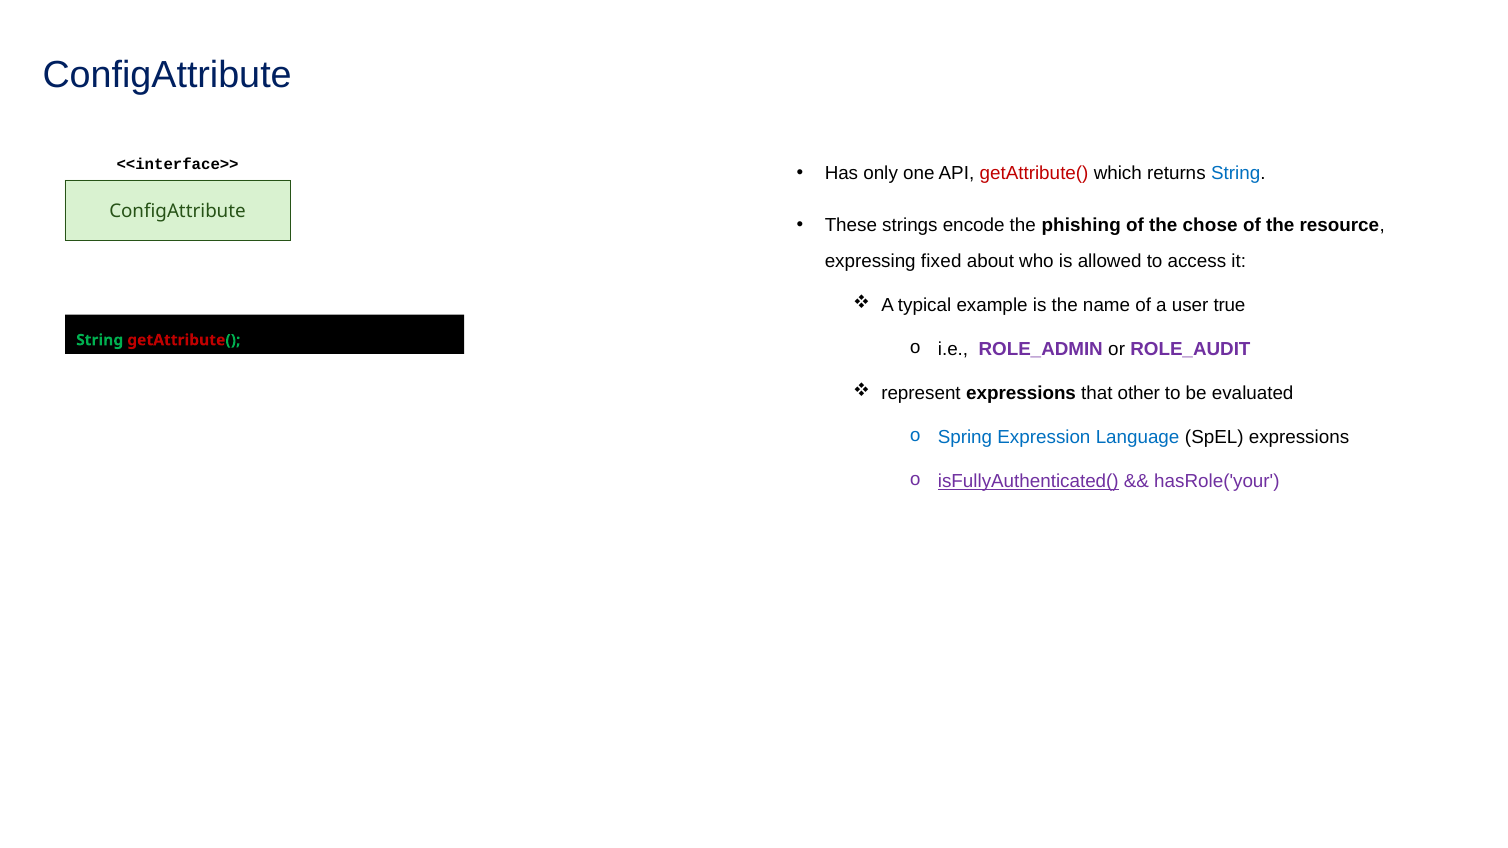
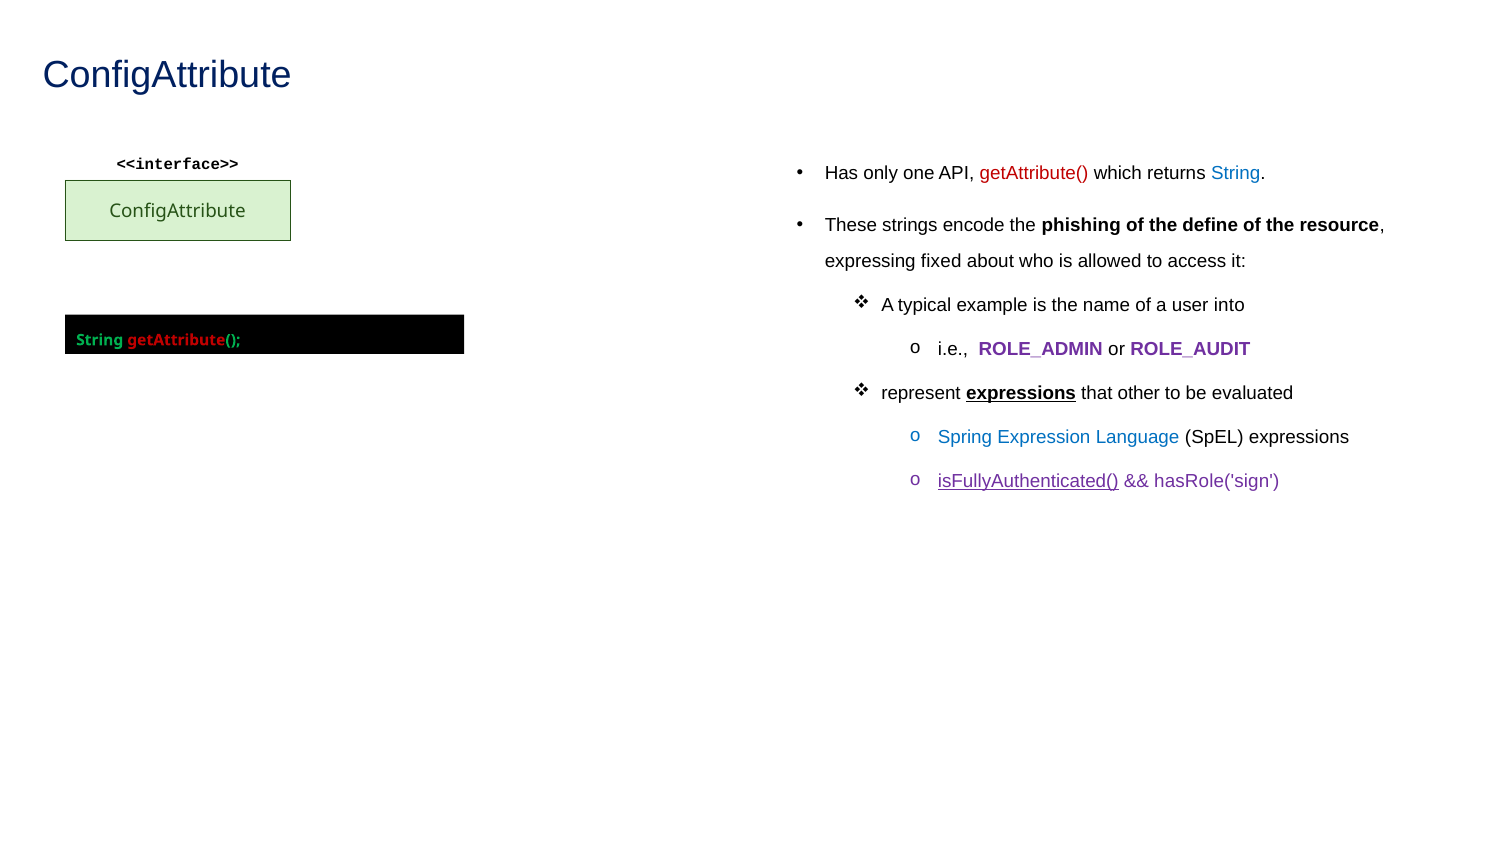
chose: chose -> define
true: true -> into
expressions at (1021, 394) underline: none -> present
hasRole('your: hasRole('your -> hasRole('sign
